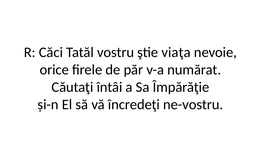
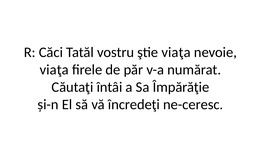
orice at (54, 70): orice -> viaţa
ne-vostru: ne-vostru -> ne-ceresc
